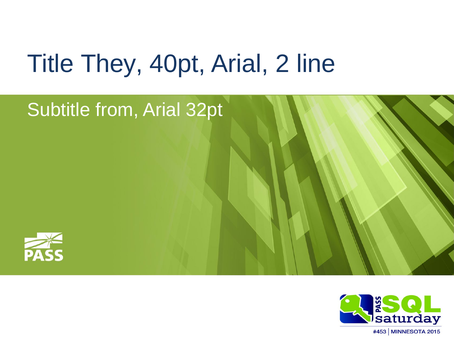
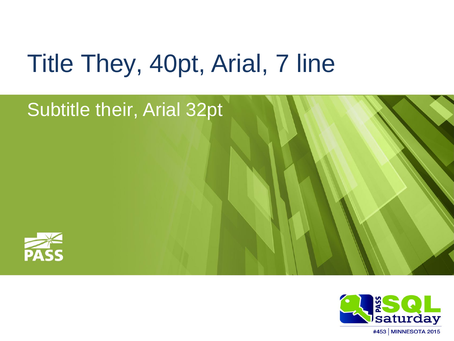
2: 2 -> 7
from: from -> their
